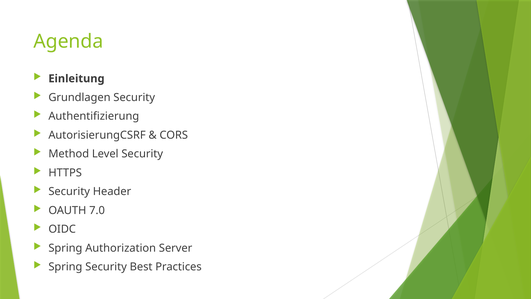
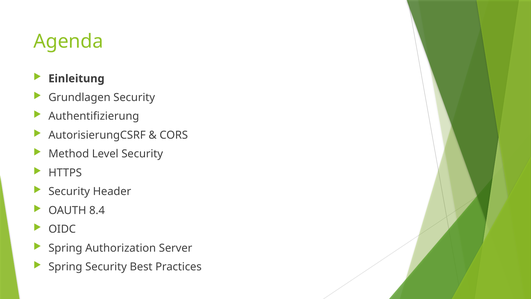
7.0: 7.0 -> 8.4
